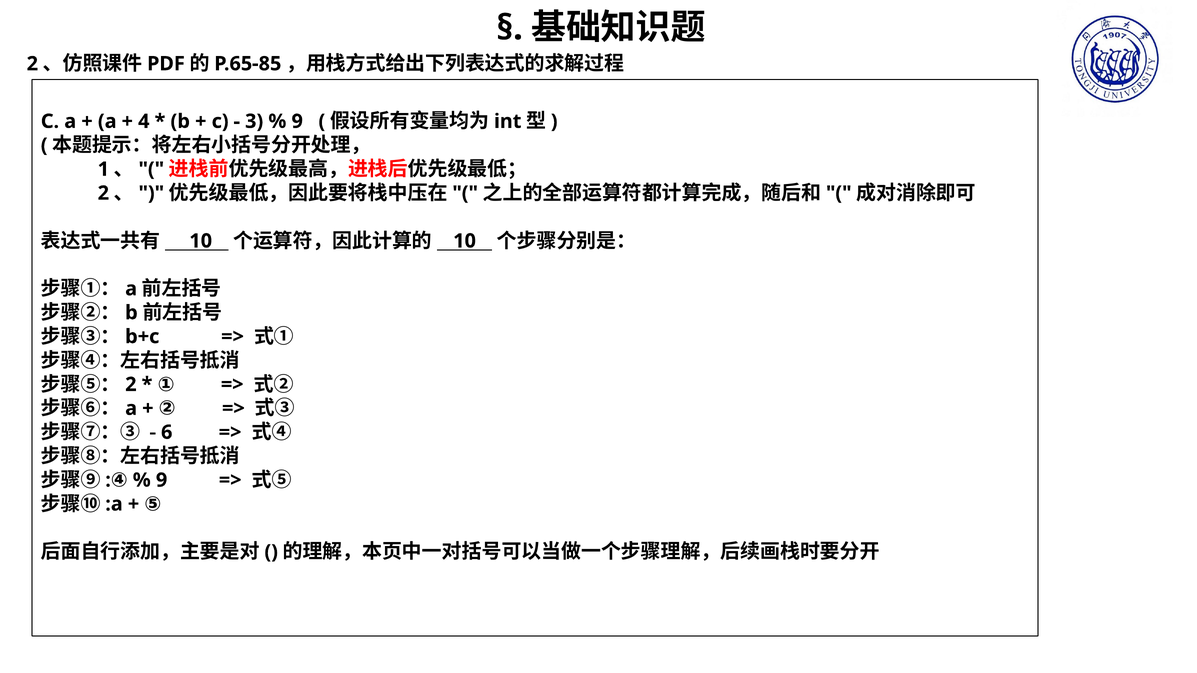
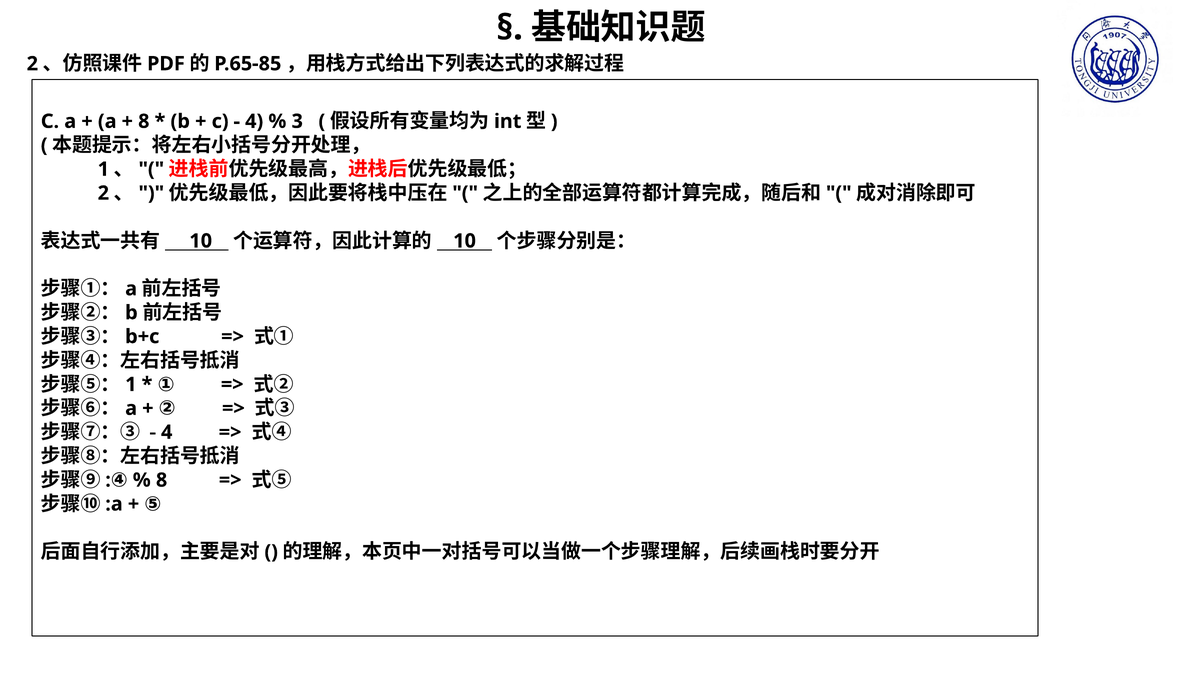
4 at (144, 121): 4 -> 8
3 at (254, 121): 3 -> 4
9 at (297, 121): 9 -> 3
2 at (131, 385): 2 -> 1
6 at (167, 432): 6 -> 4
9 at (162, 480): 9 -> 8
